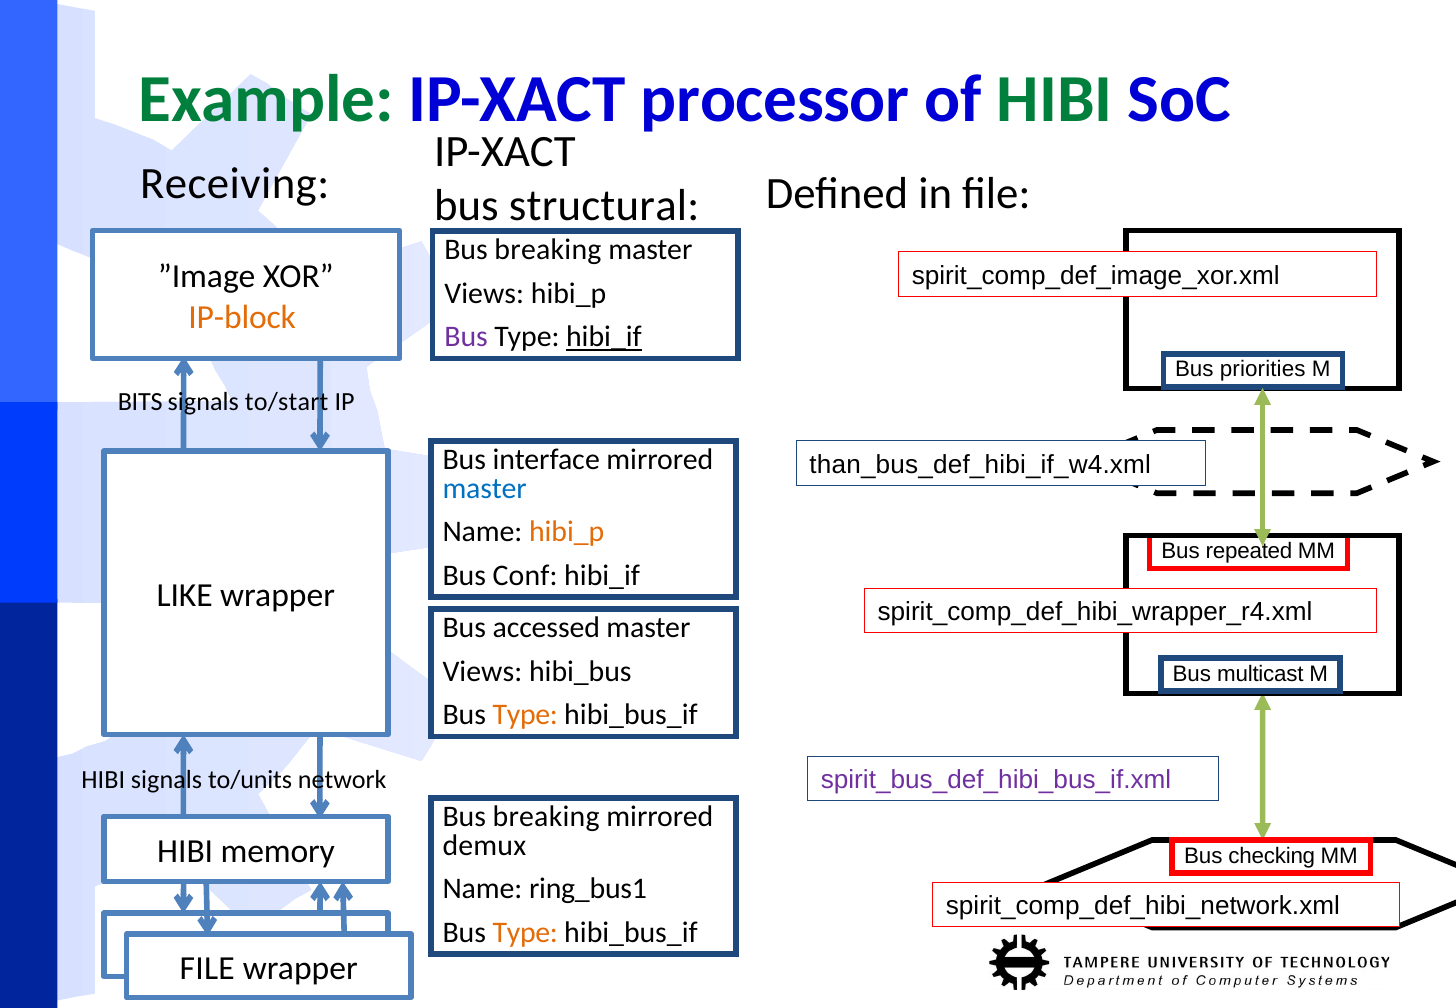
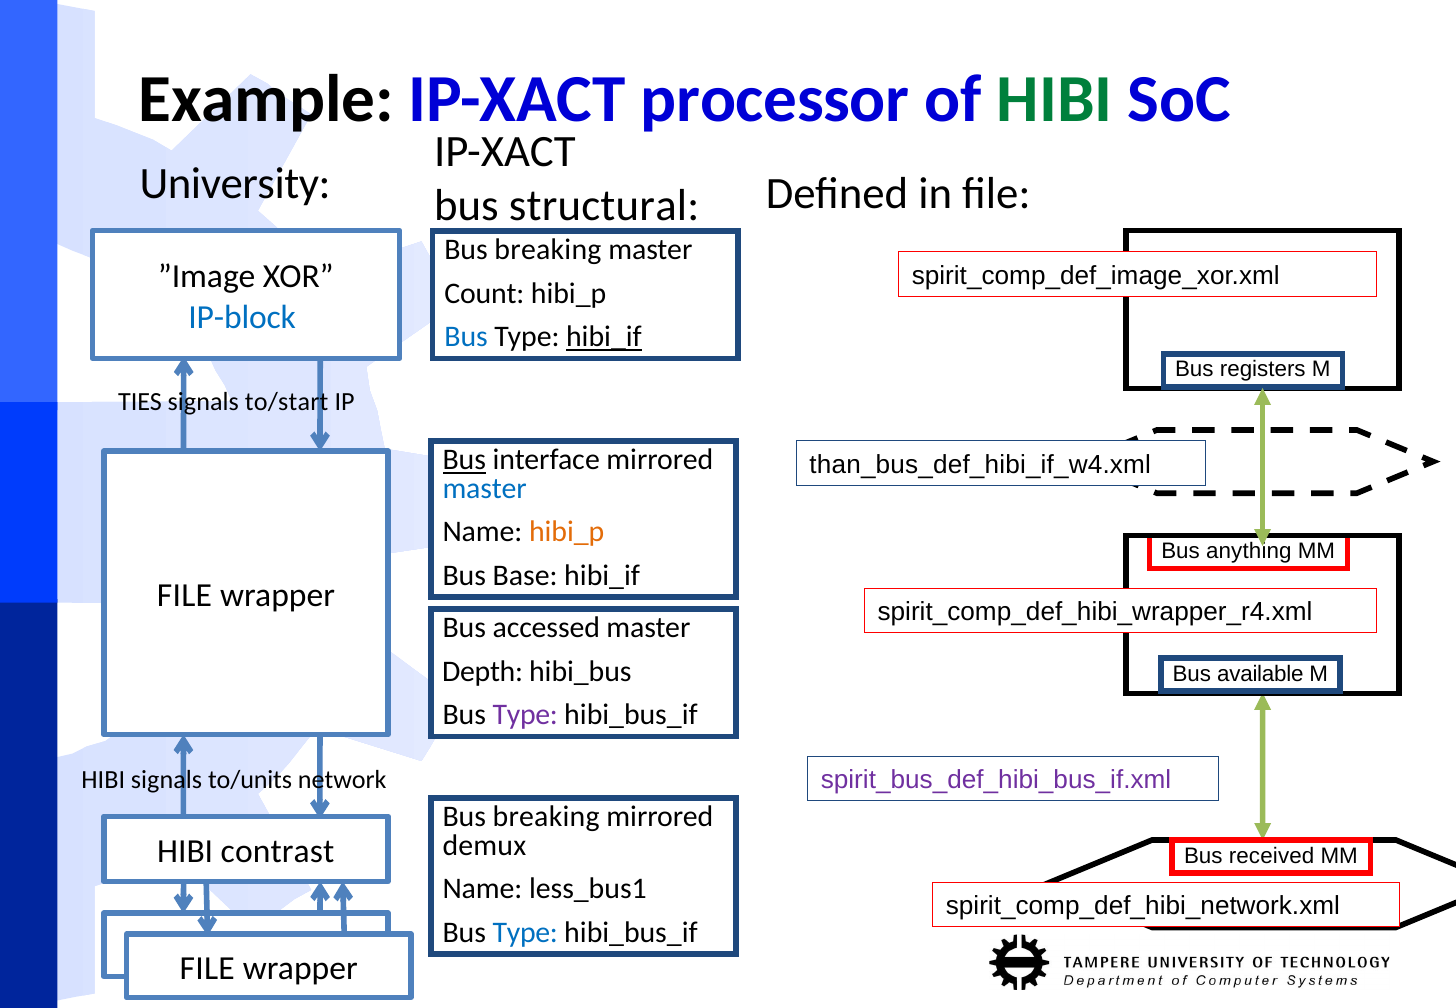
Example colour: green -> black
Receiving: Receiving -> University
Views at (484, 294): Views -> Count
IP-block colour: orange -> blue
Bus at (466, 337) colour: purple -> blue
priorities: priorities -> registers
BITS: BITS -> TIES
Bus at (464, 460) underline: none -> present
repeated: repeated -> anything
Conf: Conf -> Base
LIKE at (185, 595): LIKE -> FILE
Views at (482, 671): Views -> Depth
multicast: multicast -> available
Type at (525, 715) colour: orange -> purple
memory: memory -> contrast
checking: checking -> received
ring_bus1: ring_bus1 -> less_bus1
Type at (525, 933) colour: orange -> blue
